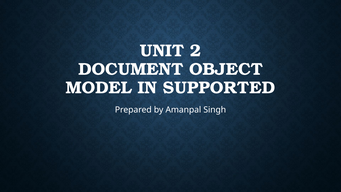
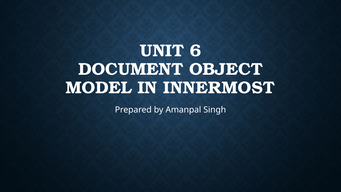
2: 2 -> 6
SUPPORTED: SUPPORTED -> INNERMOST
